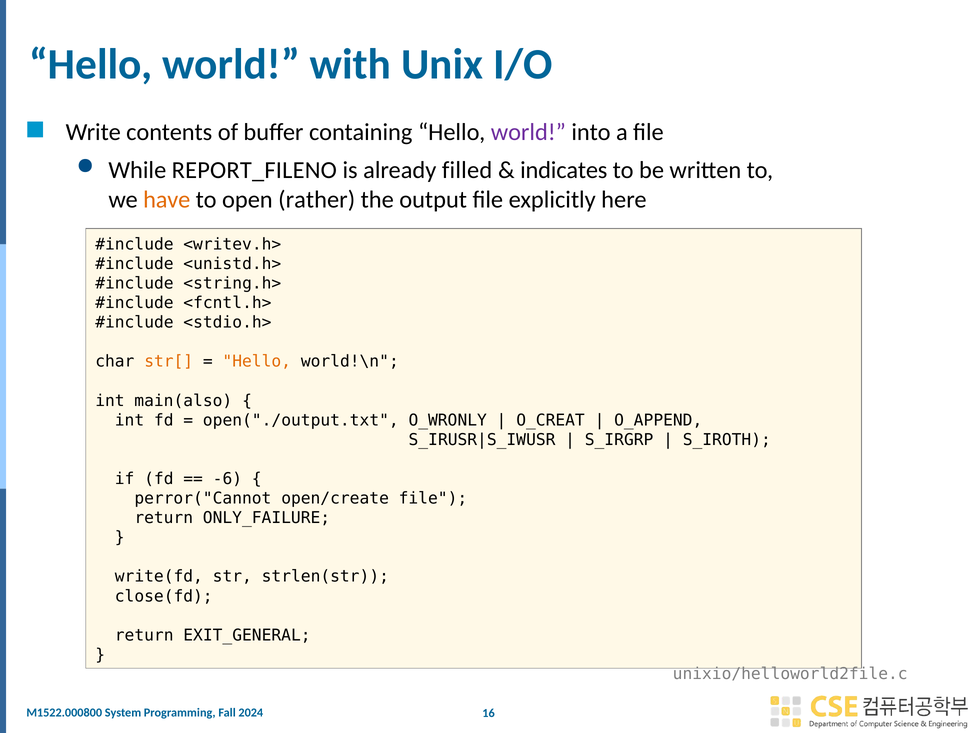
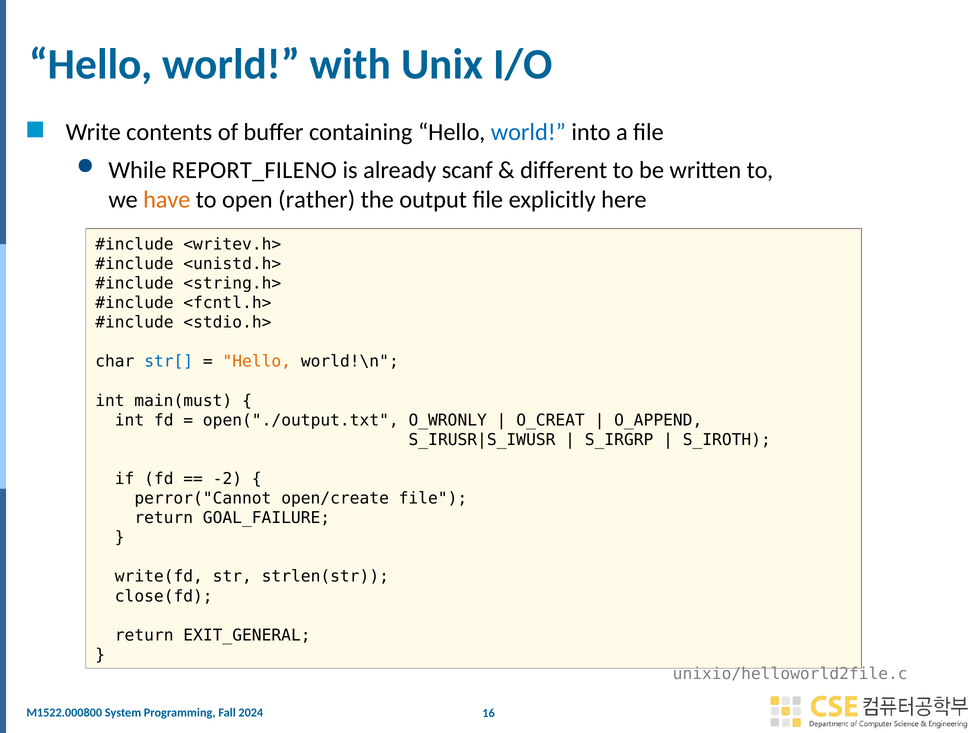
world at (528, 132) colour: purple -> blue
filled: filled -> scanf
indicates: indicates -> different
str[ colour: orange -> blue
main(also: main(also -> main(must
-6: -6 -> -2
ONLY_FAILURE: ONLY_FAILURE -> GOAL_FAILURE
